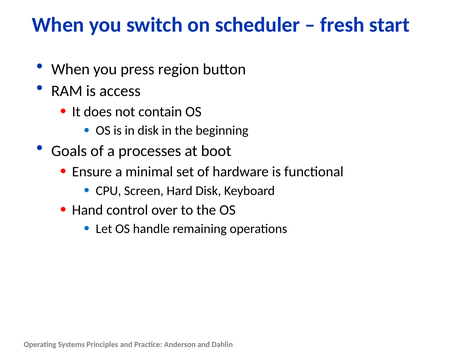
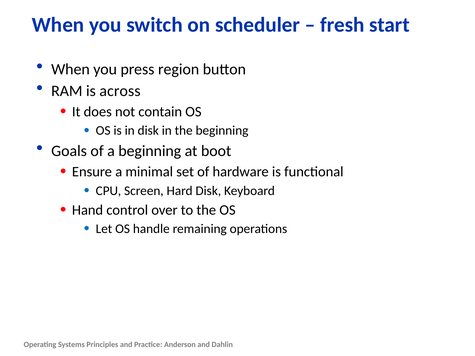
access: access -> across
a processes: processes -> beginning
